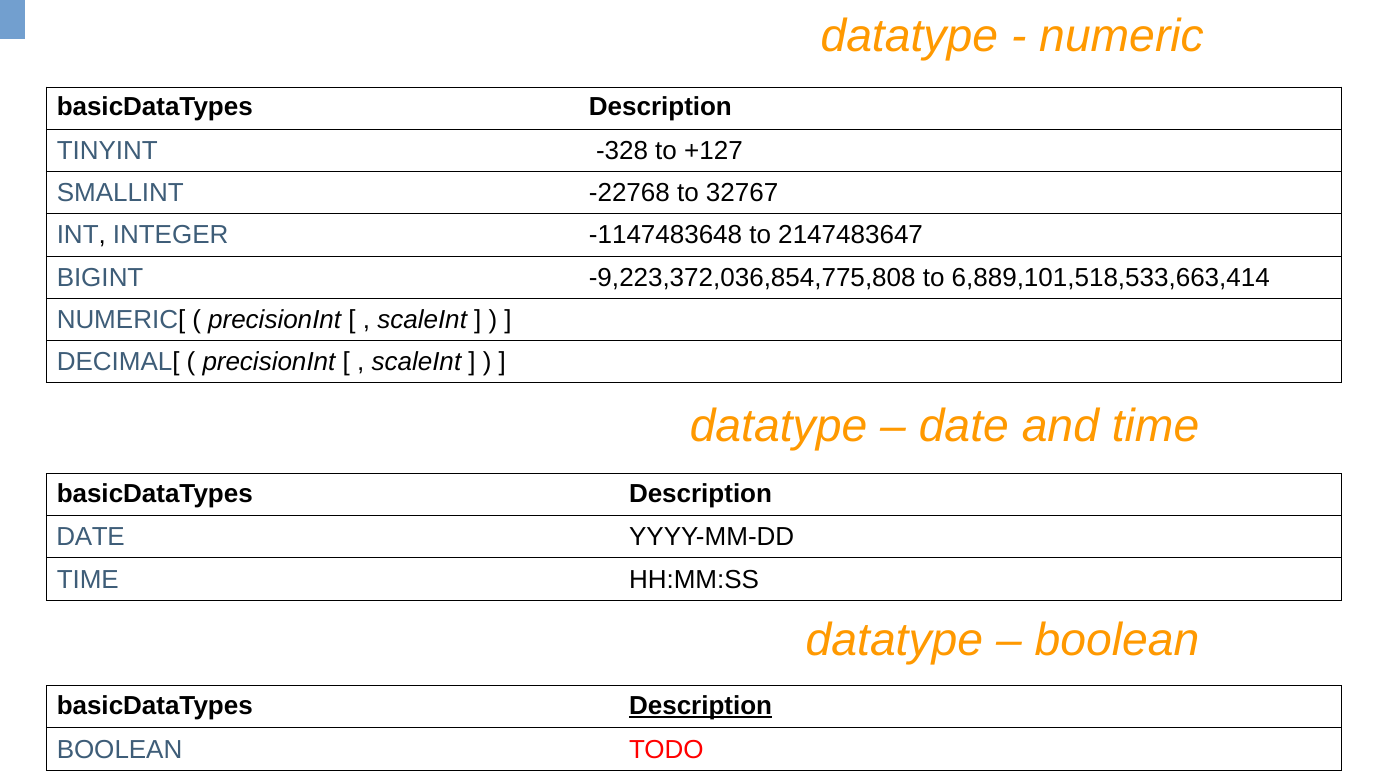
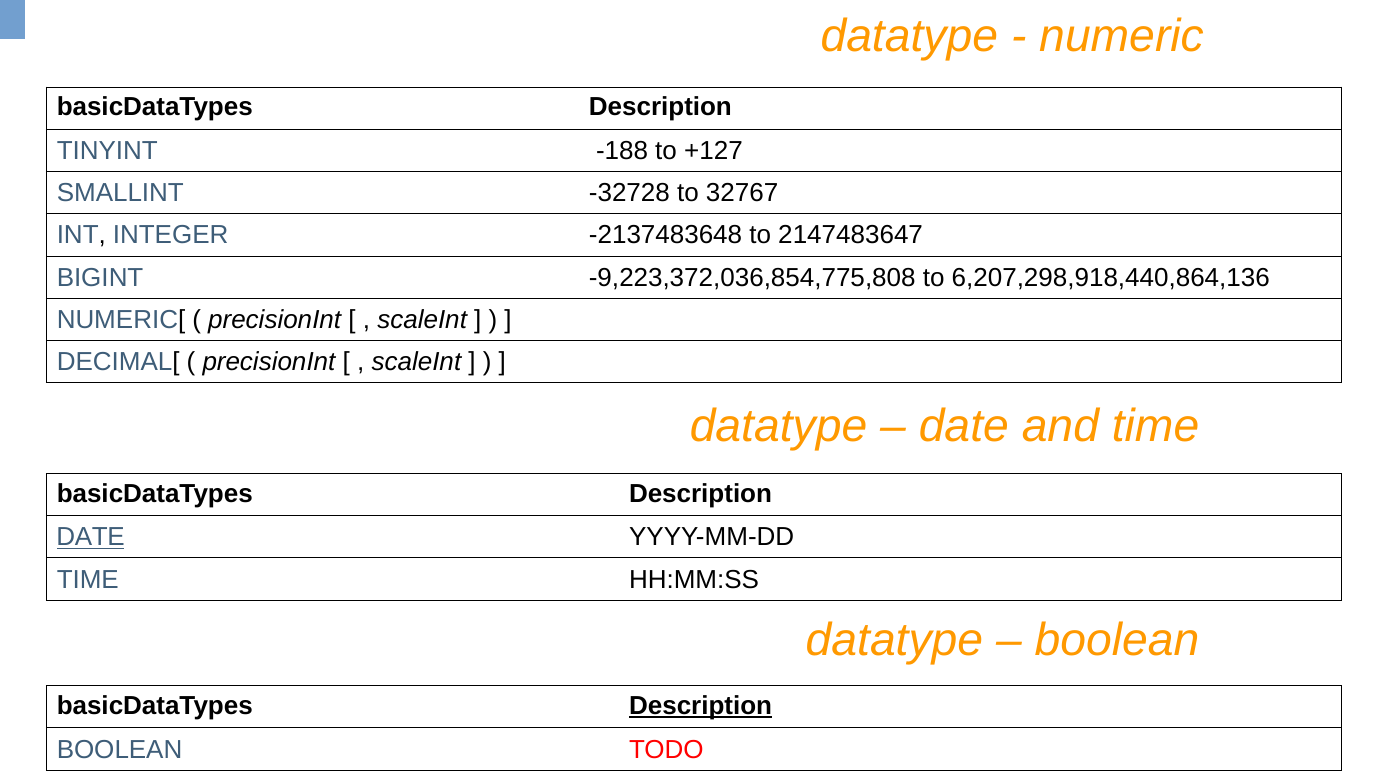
-328: -328 -> -188
-22768: -22768 -> -32728
-1147483648: -1147483648 -> -2137483648
6,889,101,518,533,663,414: 6,889,101,518,533,663,414 -> 6,207,298,918,440,864,136
DATE at (91, 537) underline: none -> present
